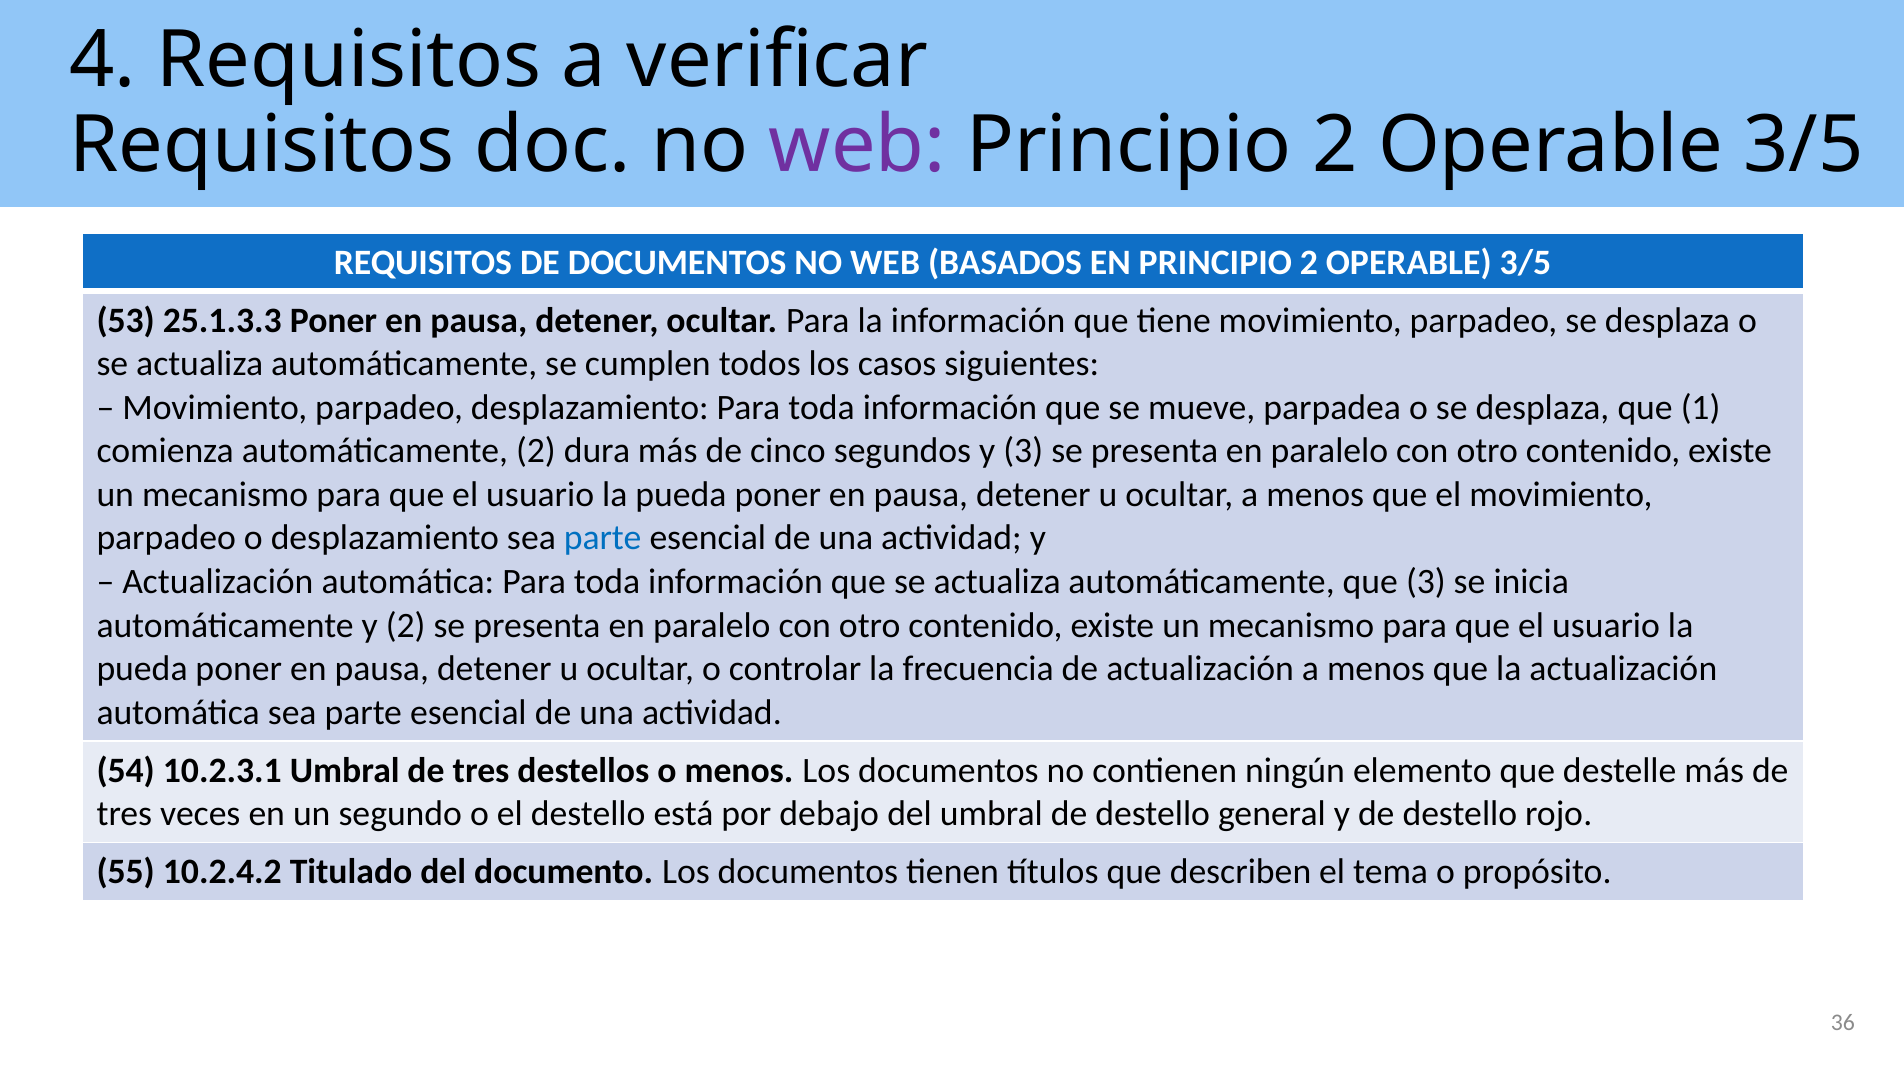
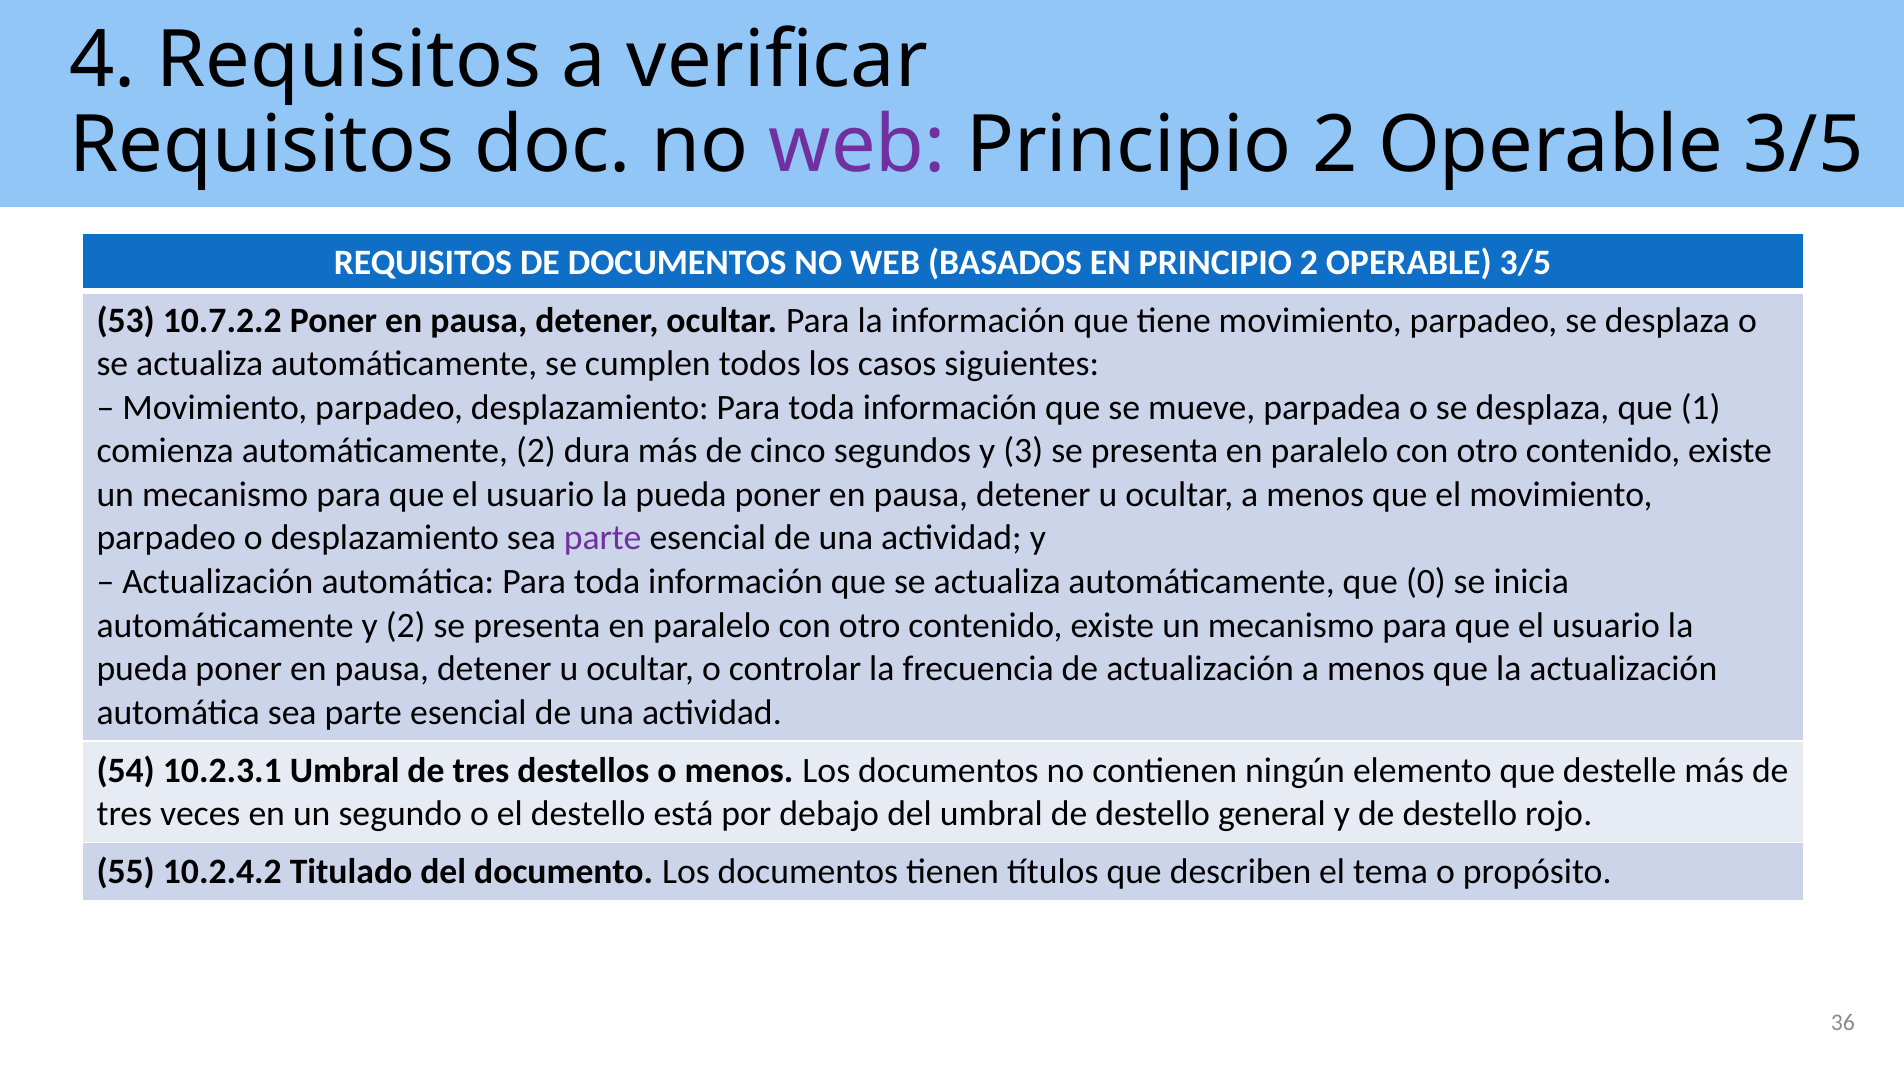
25.1.3.3: 25.1.3.3 -> 10.7.2.2
parte at (603, 538) colour: blue -> purple
que 3: 3 -> 0
